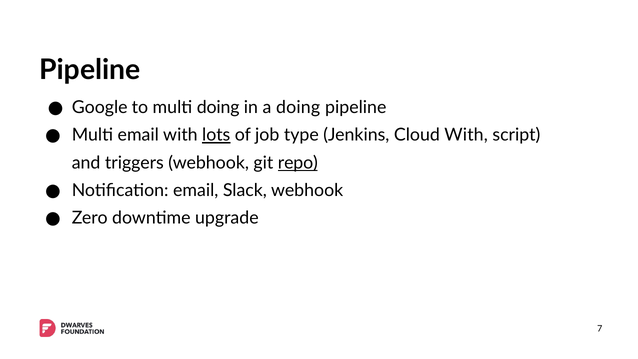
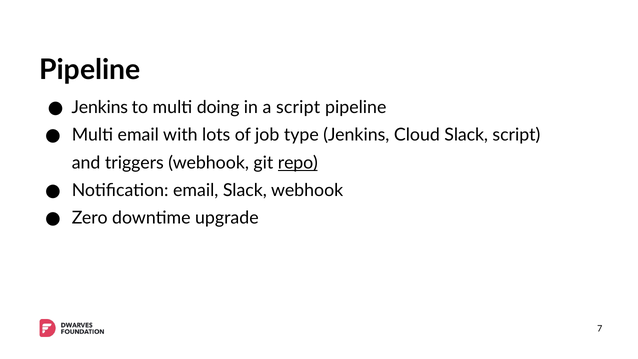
Google at (100, 107): Google -> Jenkins
a doing: doing -> script
lots underline: present -> none
Cloud With: With -> Slack
